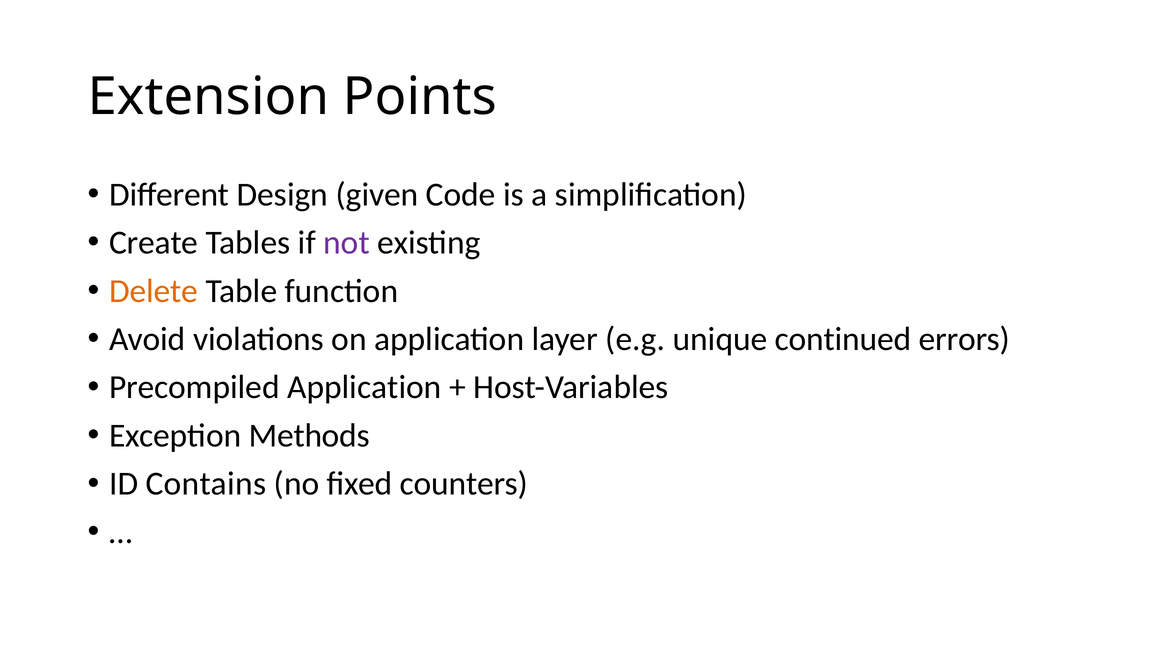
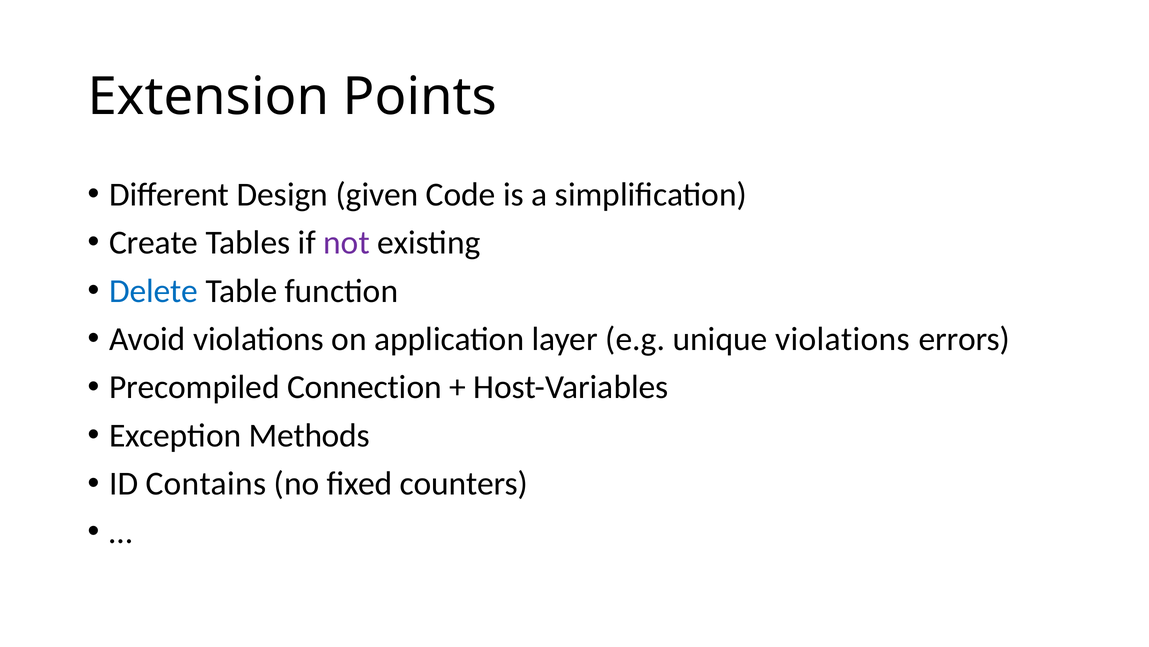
Delete colour: orange -> blue
unique continued: continued -> violations
Precompiled Application: Application -> Connection
